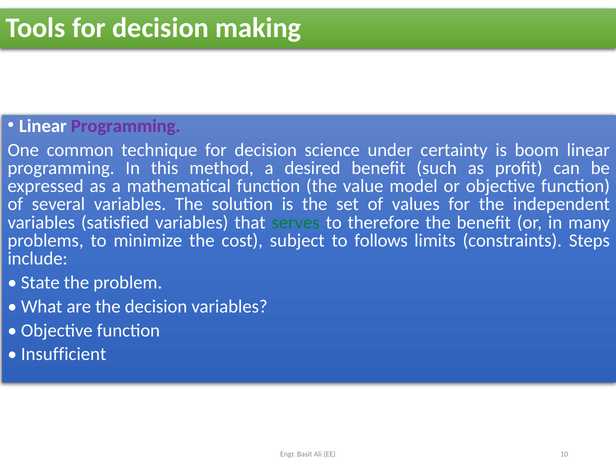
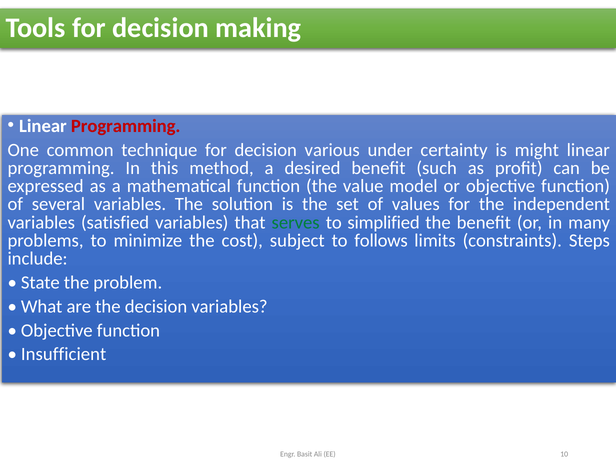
Programming at (126, 126) colour: purple -> red
science: science -> various
boom: boom -> might
therefore: therefore -> simplified
